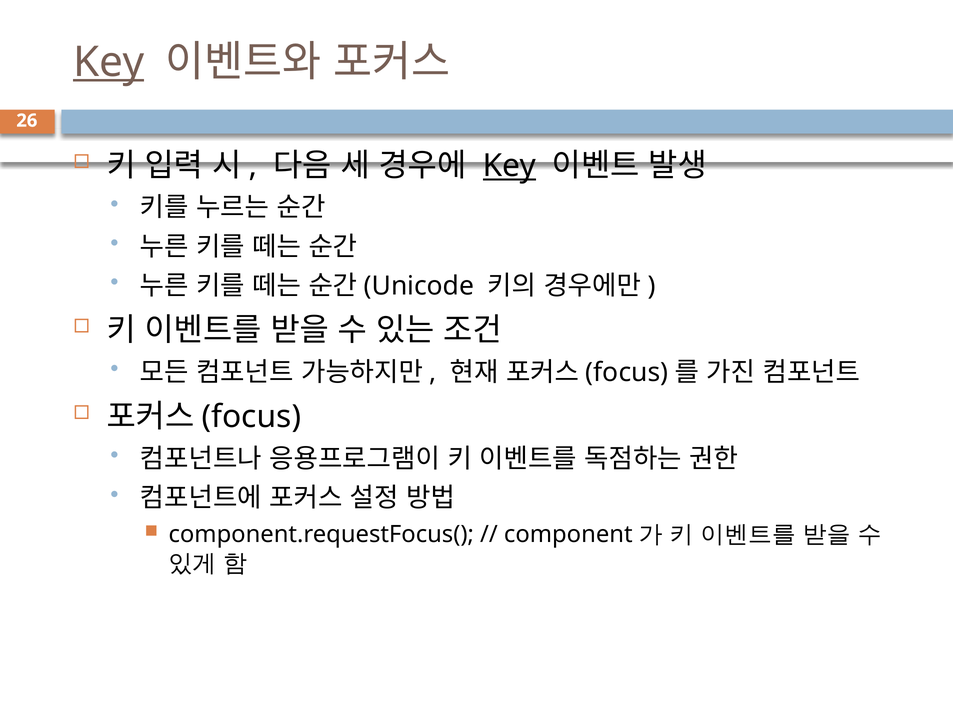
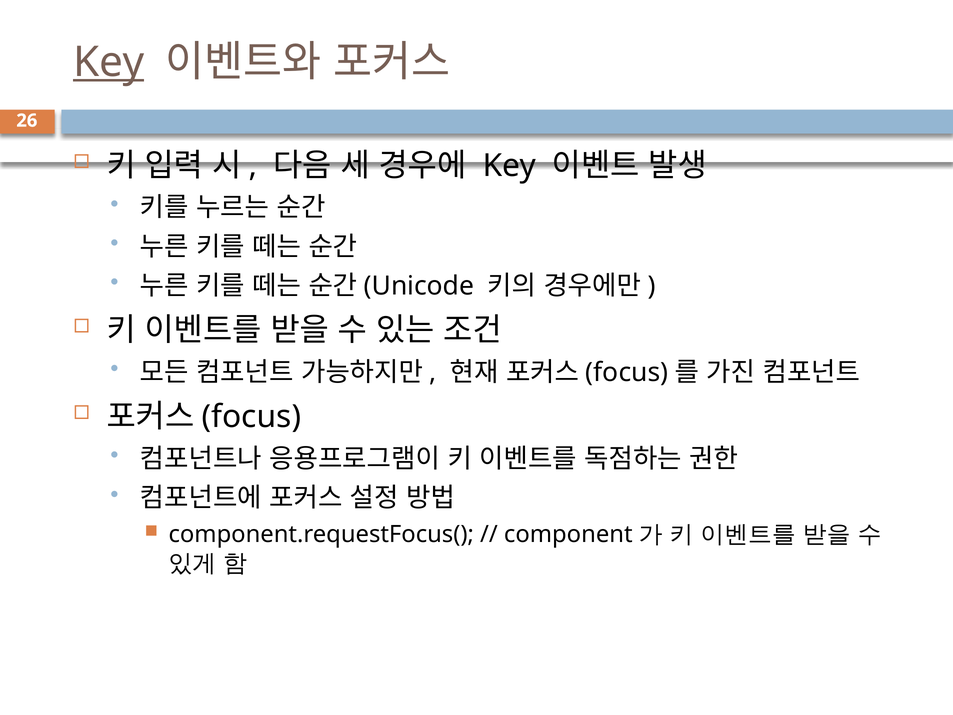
Key at (510, 166) underline: present -> none
